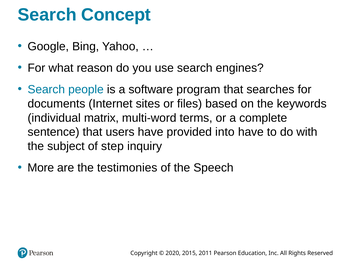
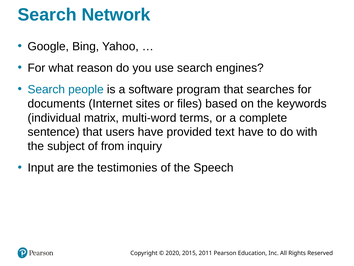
Concept: Concept -> Network
into: into -> text
step: step -> from
More: More -> Input
